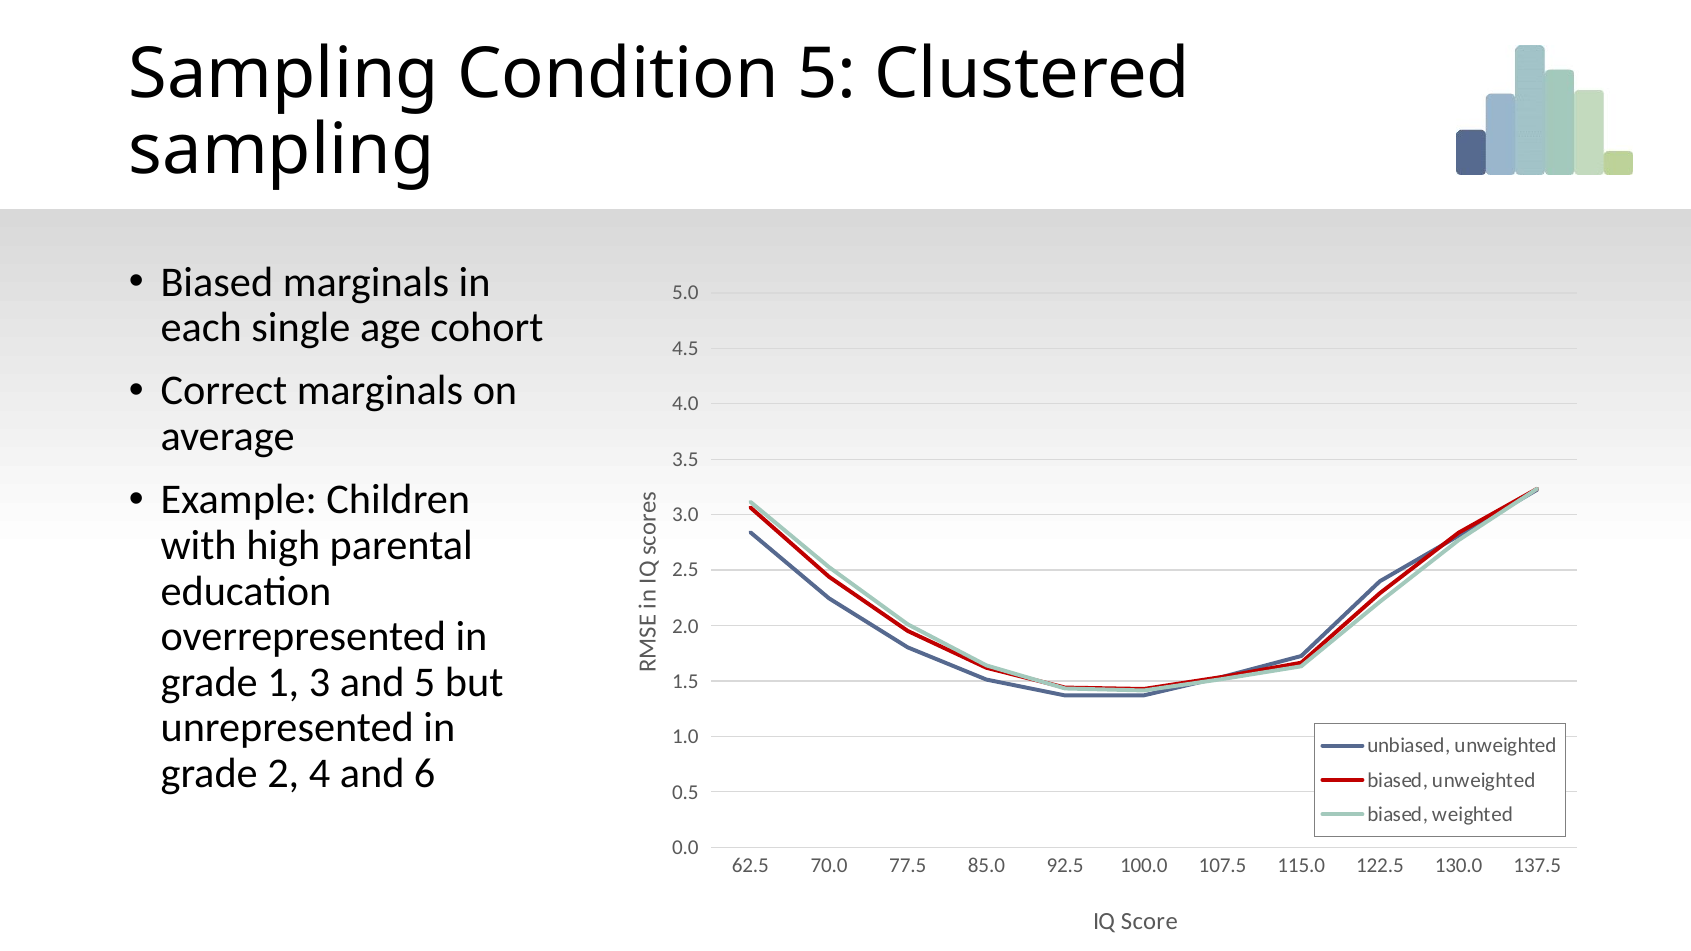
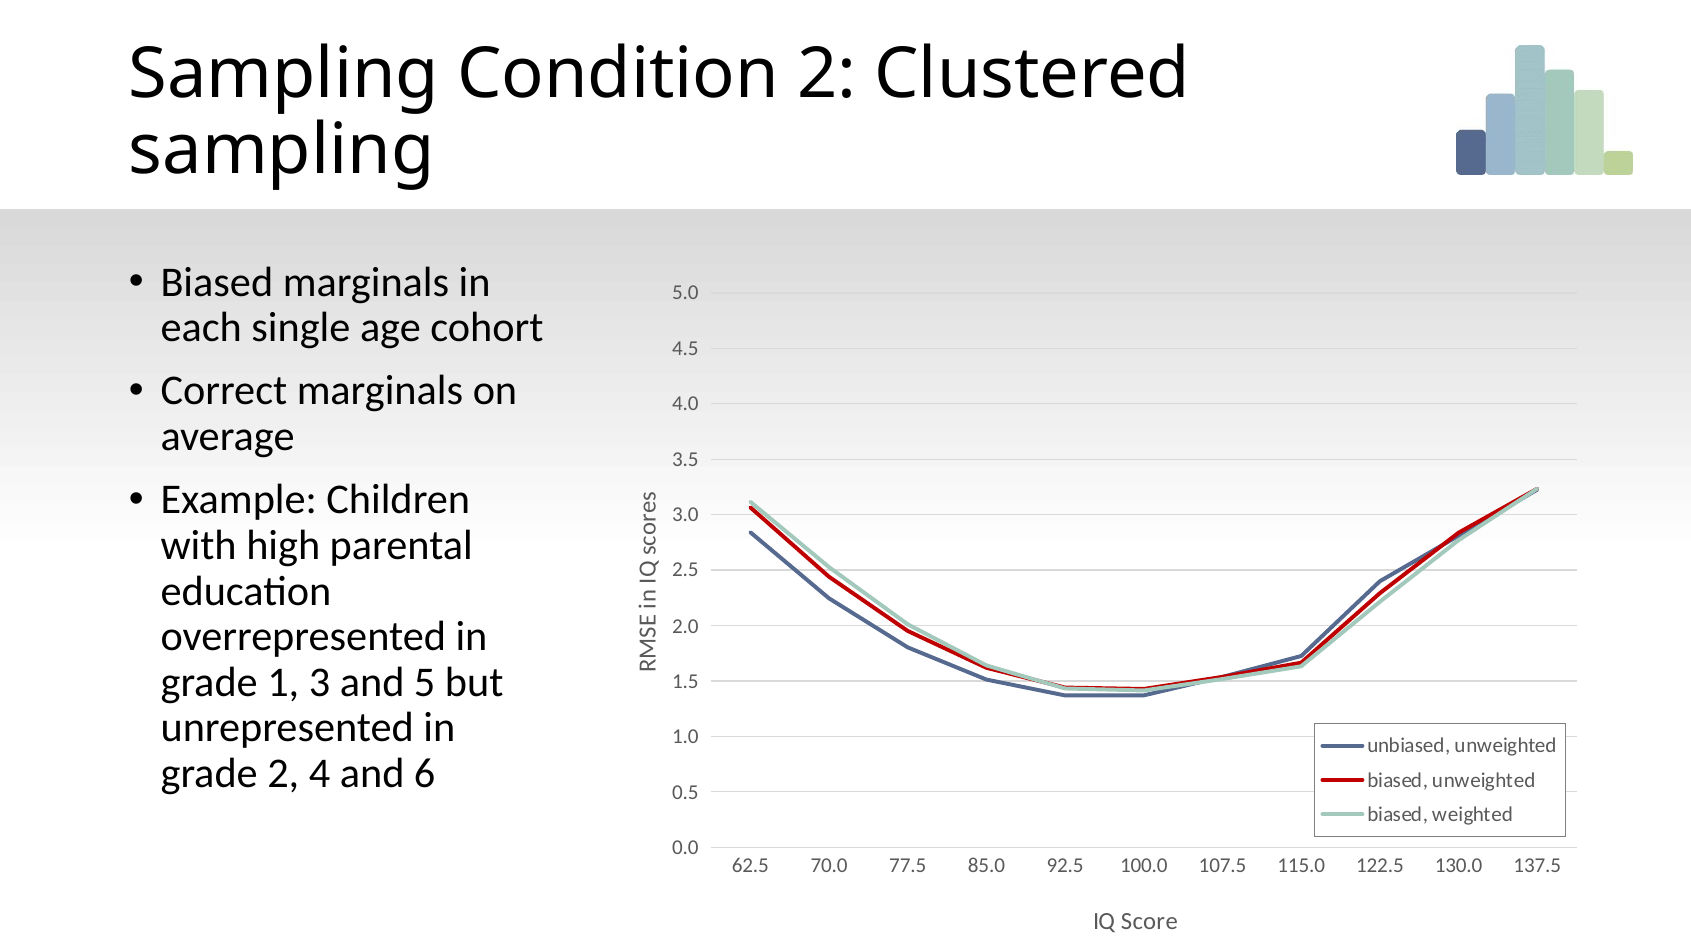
Condition 5: 5 -> 2
